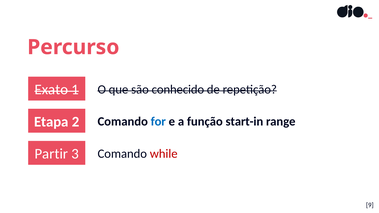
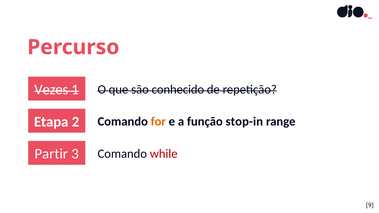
Exato: Exato -> Vezes
for colour: blue -> orange
start-in: start-in -> stop-in
